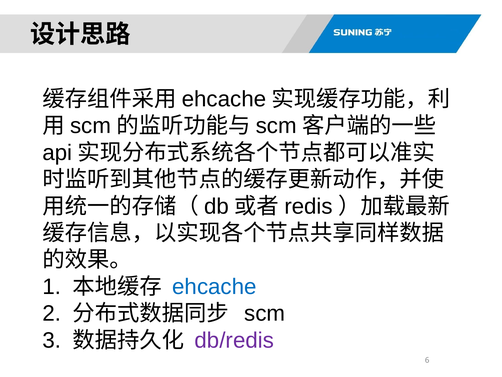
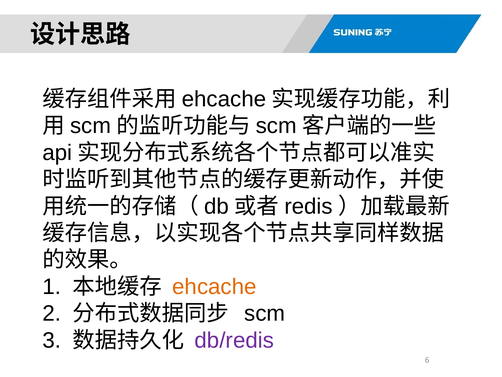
ehcache at (214, 286) colour: blue -> orange
